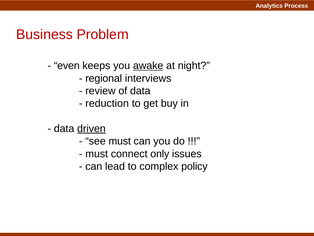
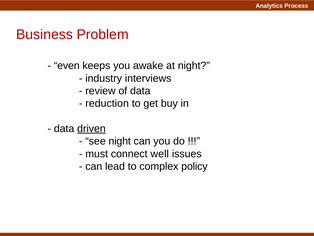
awake underline: present -> none
regional: regional -> industry
see must: must -> night
only: only -> well
